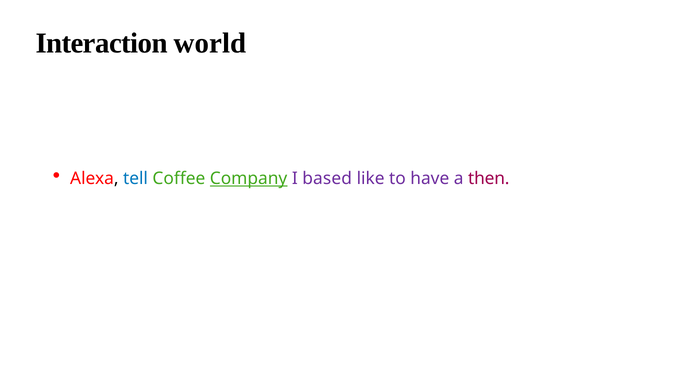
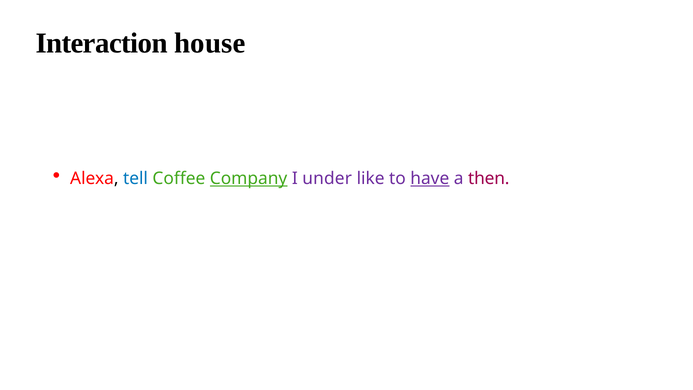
world: world -> house
based: based -> under
have underline: none -> present
